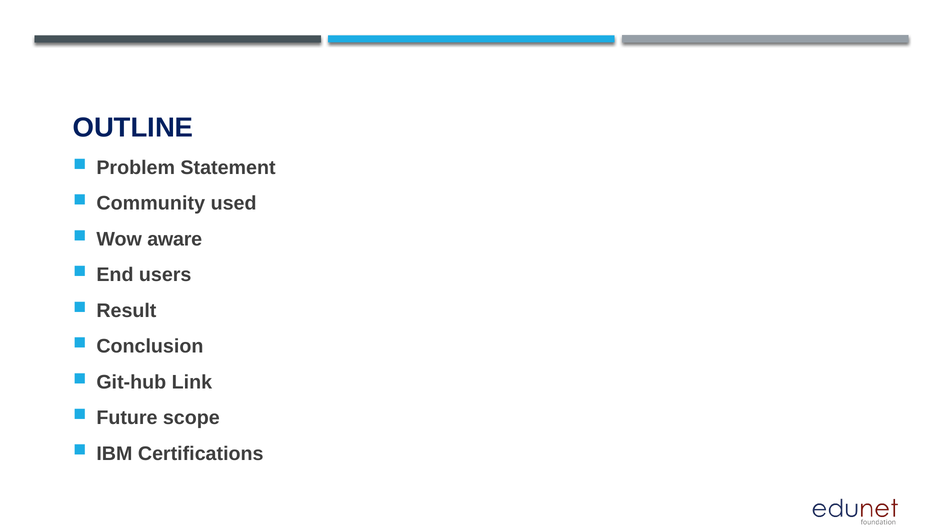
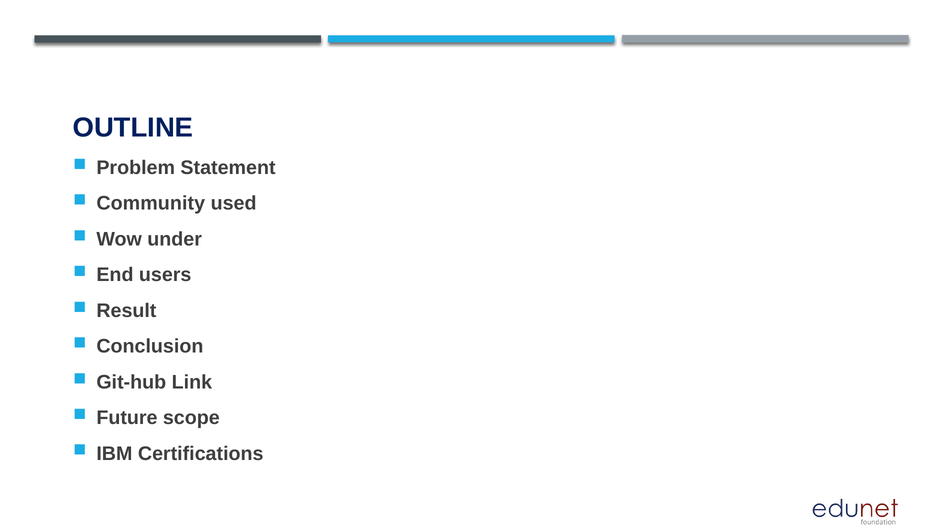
aware: aware -> under
